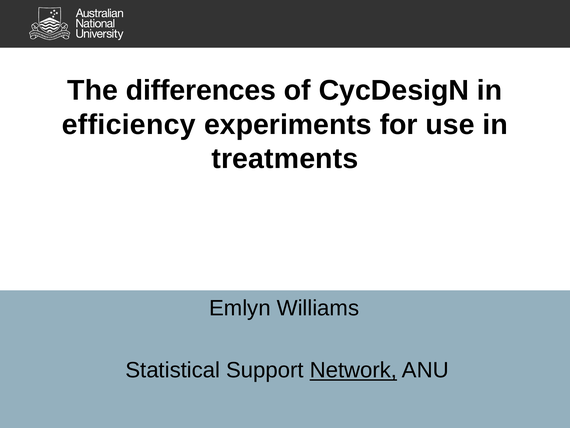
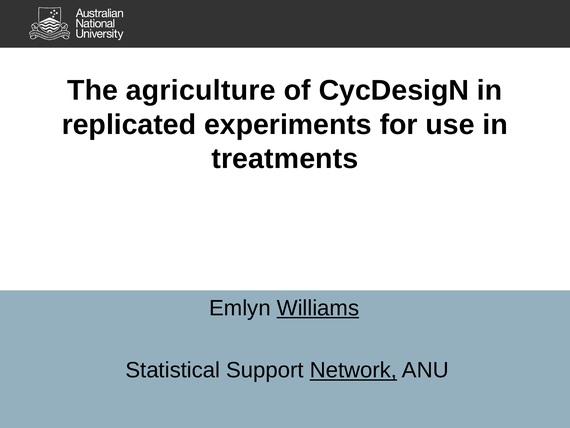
differences: differences -> agriculture
efficiency: efficiency -> replicated
Williams underline: none -> present
